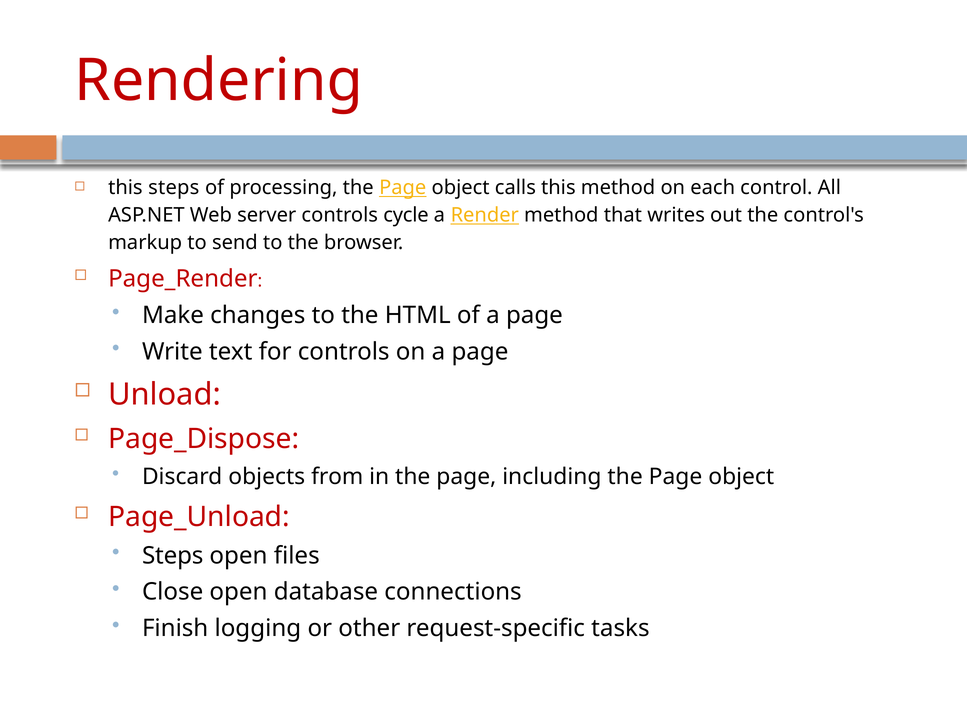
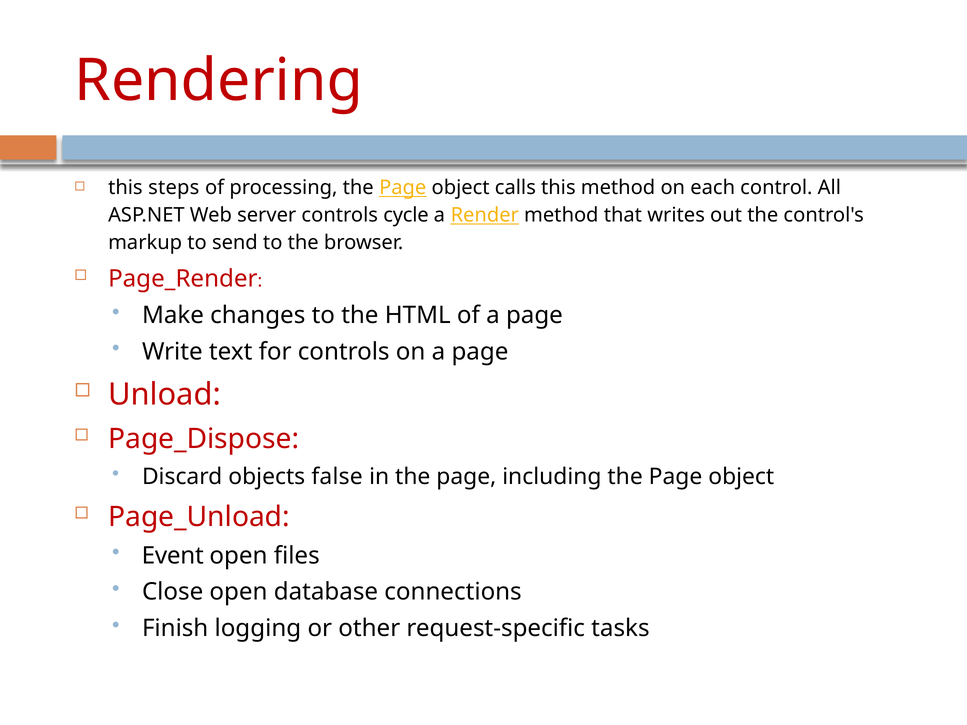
from: from -> false
Steps at (173, 556): Steps -> Event
